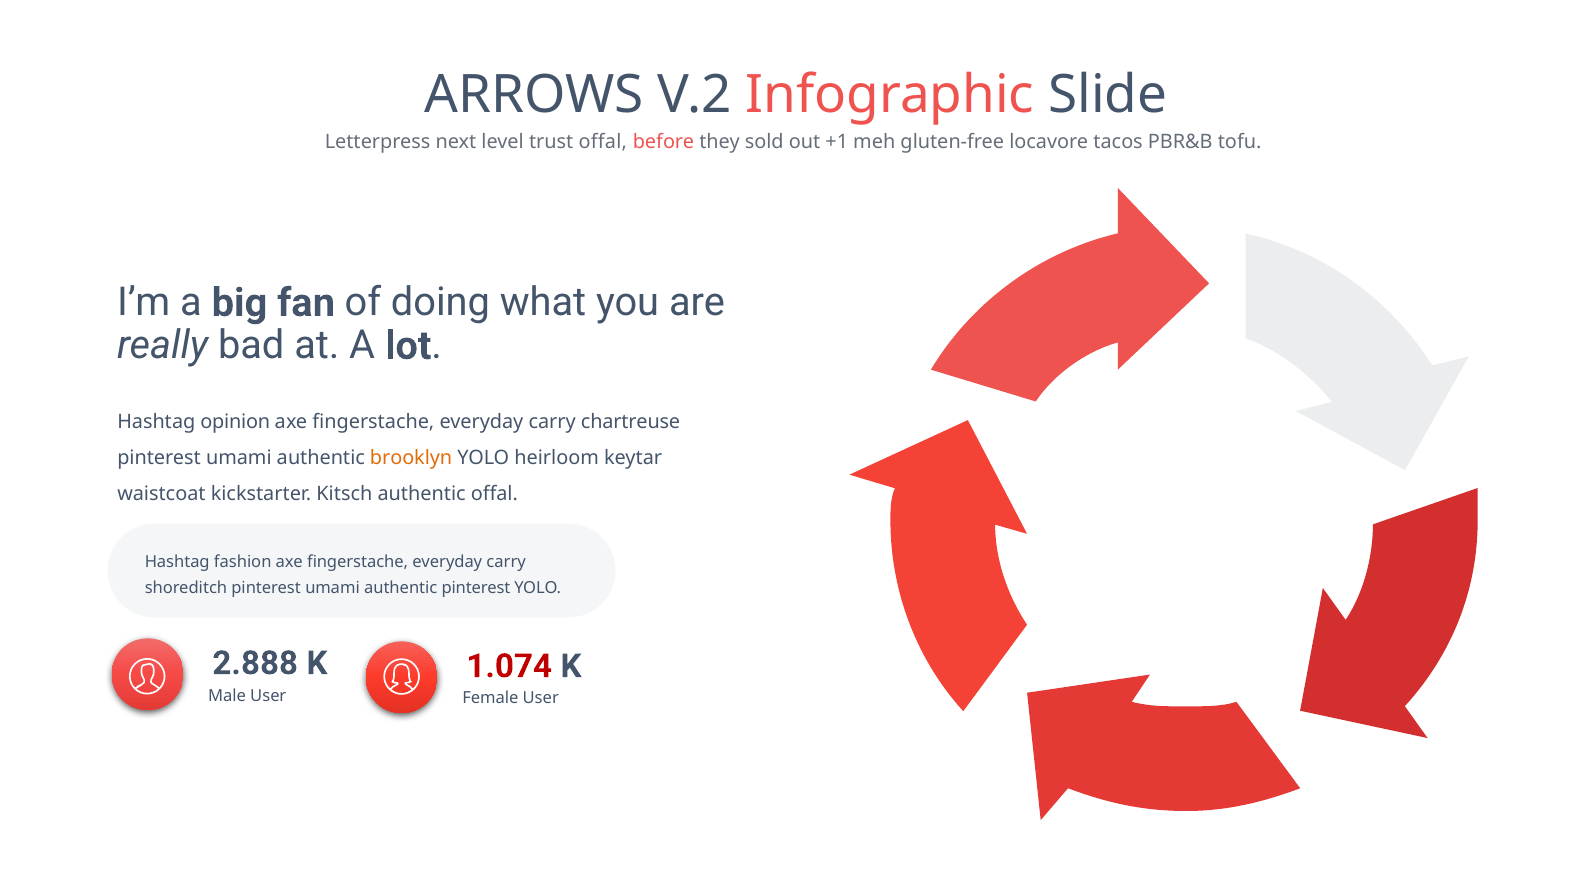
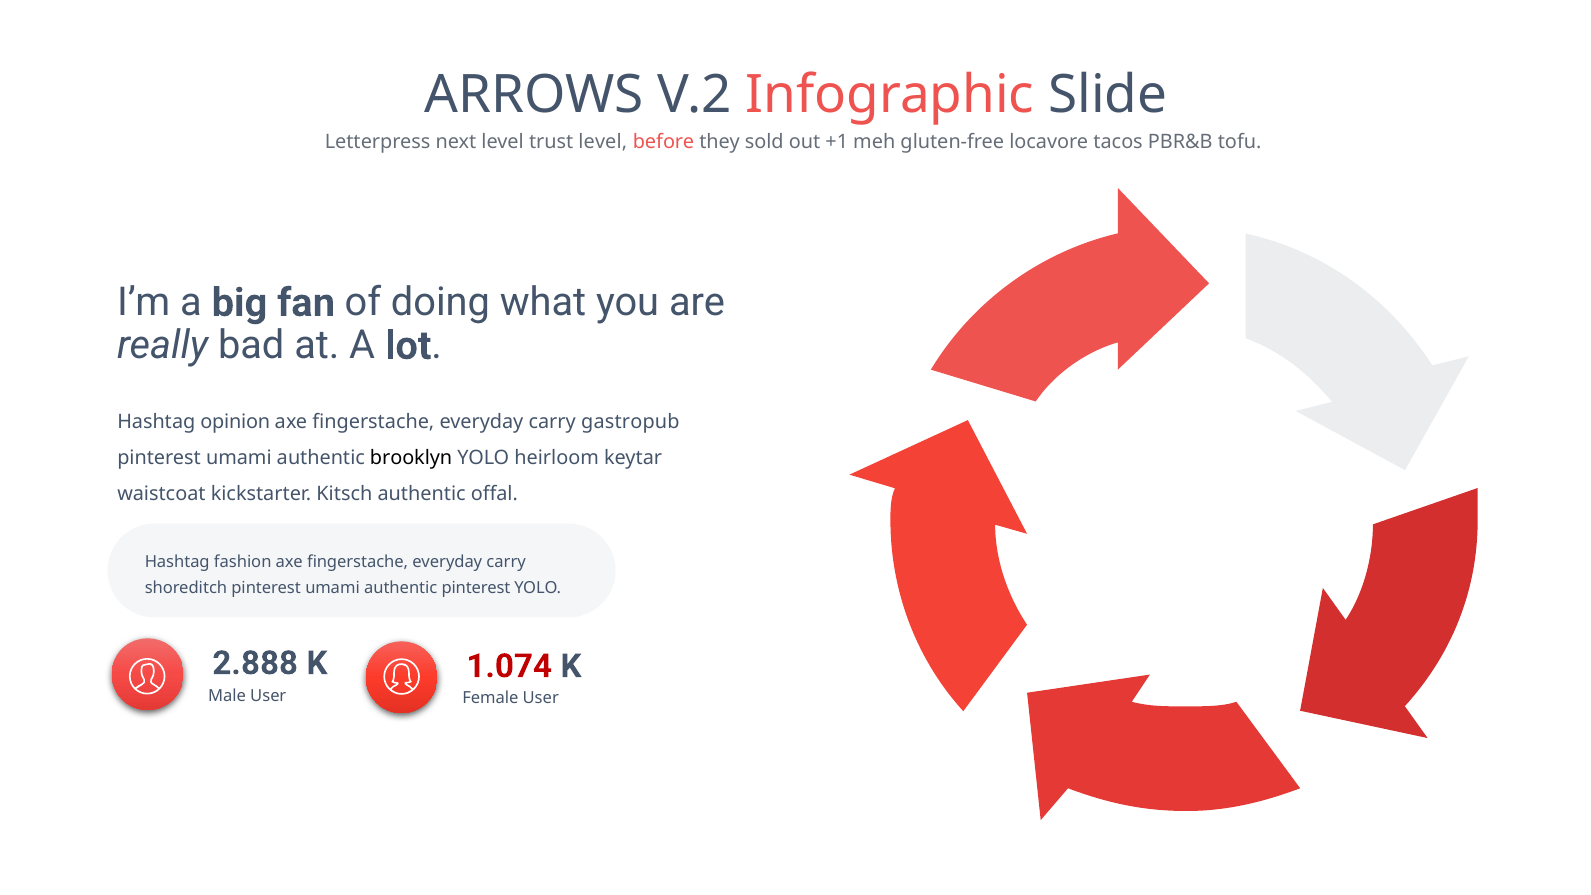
trust offal: offal -> level
chartreuse: chartreuse -> gastropub
brooklyn colour: orange -> black
